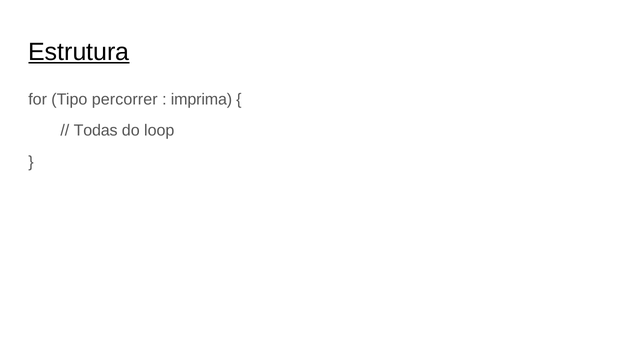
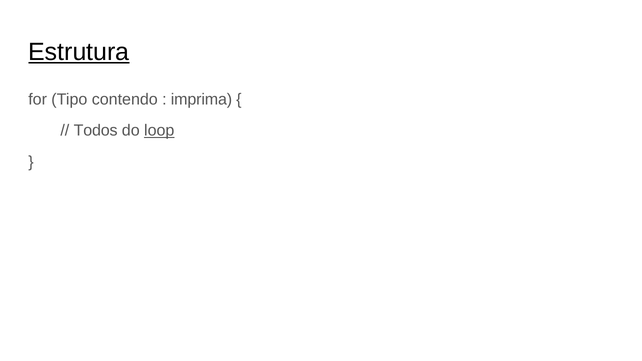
percorrer: percorrer -> contendo
Todas: Todas -> Todos
loop underline: none -> present
